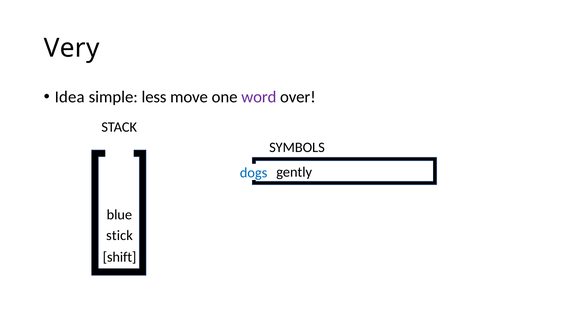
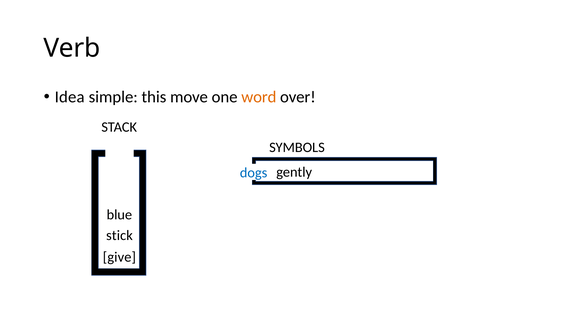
Very: Very -> Verb
less: less -> this
word colour: purple -> orange
shift: shift -> give
